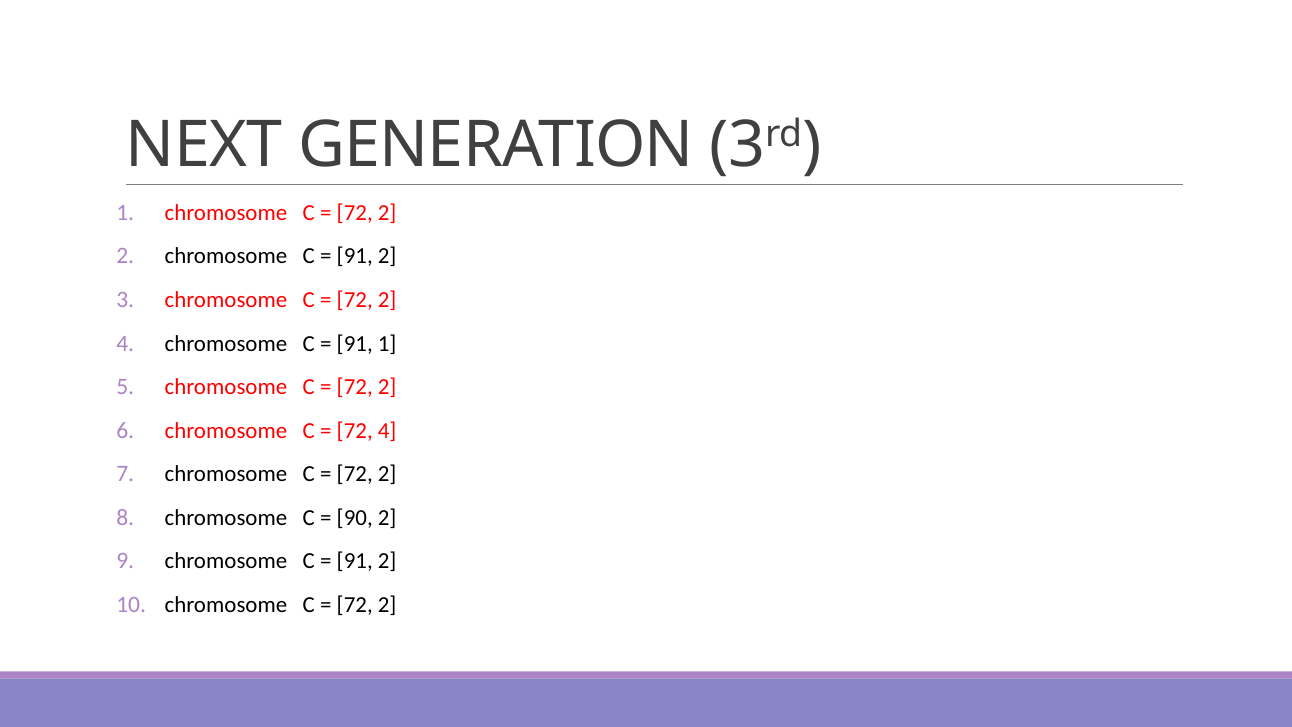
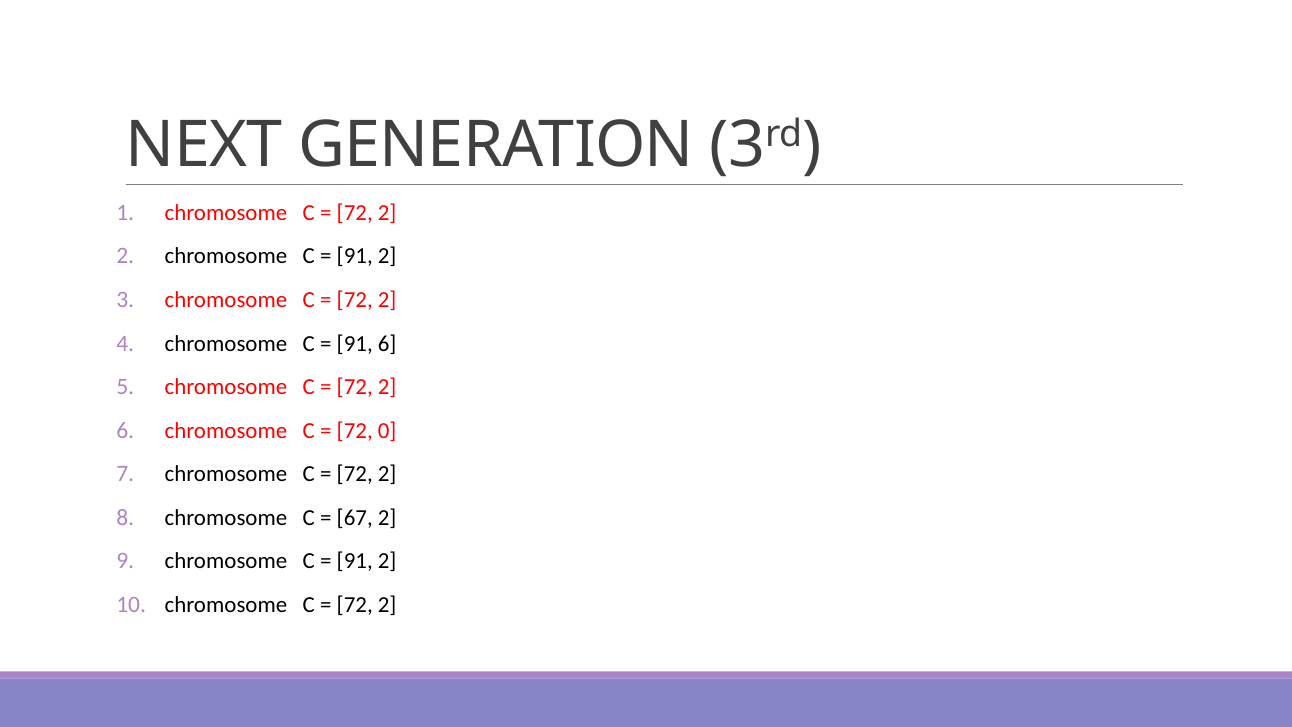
91 1: 1 -> 6
72 4: 4 -> 0
90: 90 -> 67
